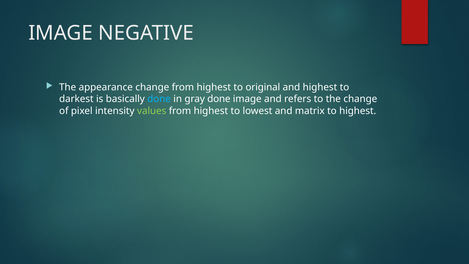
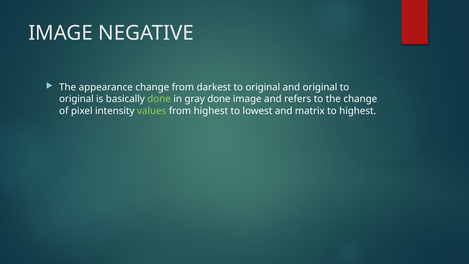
change from highest: highest -> darkest
and highest: highest -> original
darkest at (76, 99): darkest -> original
done at (159, 99) colour: light blue -> light green
